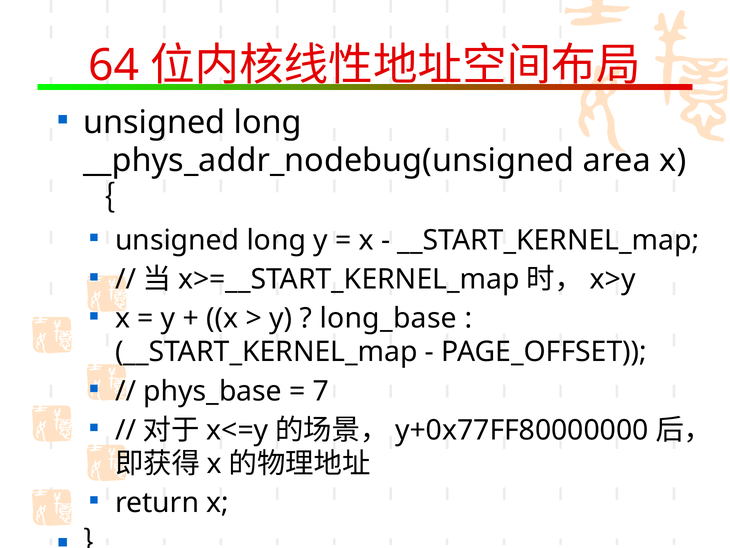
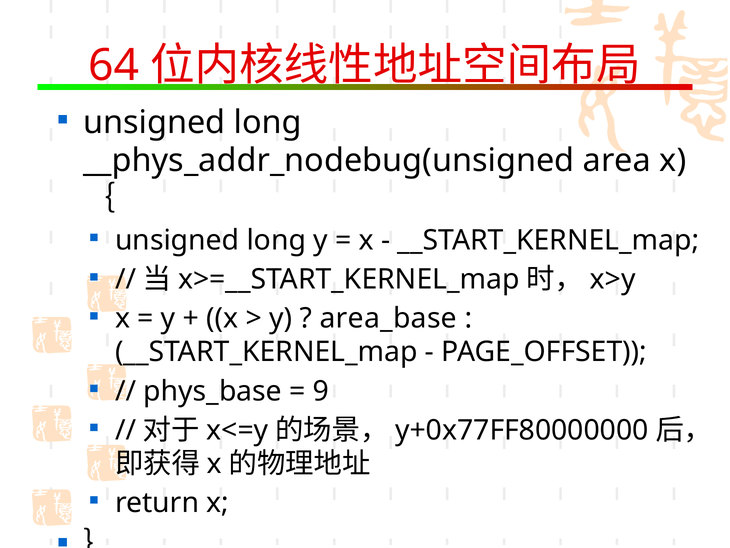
long_base: long_base -> area_base
7: 7 -> 9
